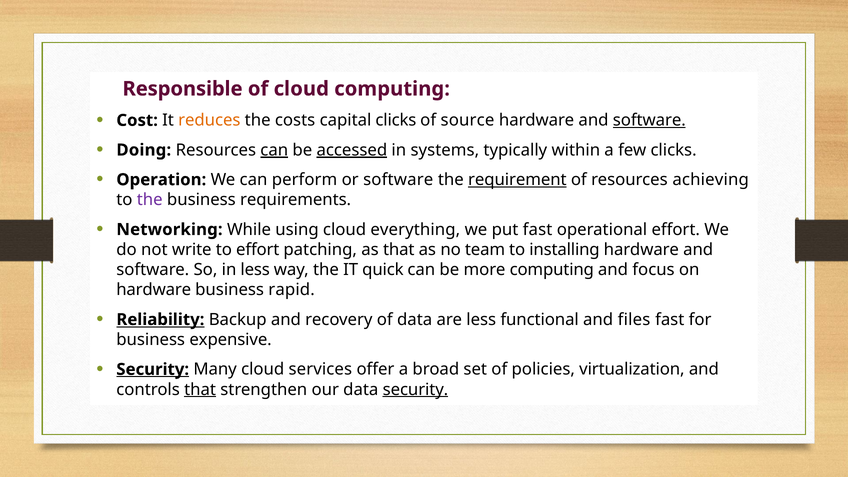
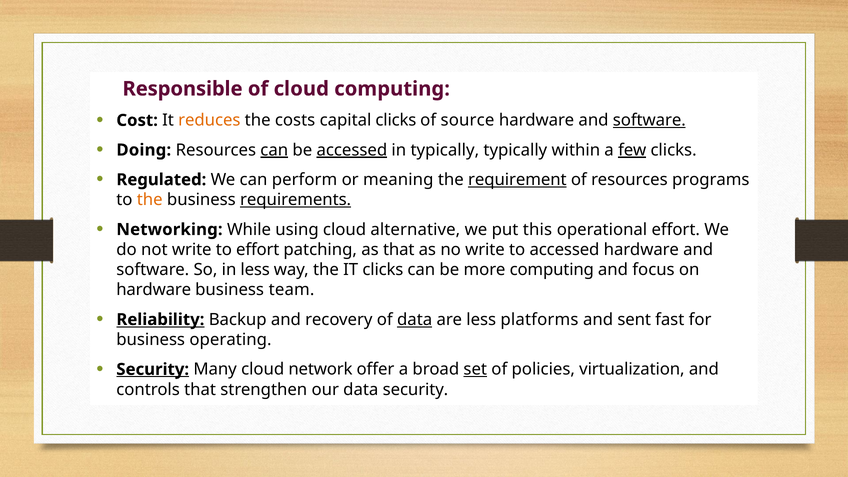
in systems: systems -> typically
few underline: none -> present
Operation: Operation -> Regulated
or software: software -> meaning
achieving: achieving -> programs
the at (150, 200) colour: purple -> orange
requirements underline: none -> present
everything: everything -> alternative
put fast: fast -> this
no team: team -> write
to installing: installing -> accessed
IT quick: quick -> clicks
rapid: rapid -> team
data at (415, 320) underline: none -> present
functional: functional -> platforms
files: files -> sent
expensive: expensive -> operating
services: services -> network
set underline: none -> present
that at (200, 390) underline: present -> none
security at (415, 390) underline: present -> none
